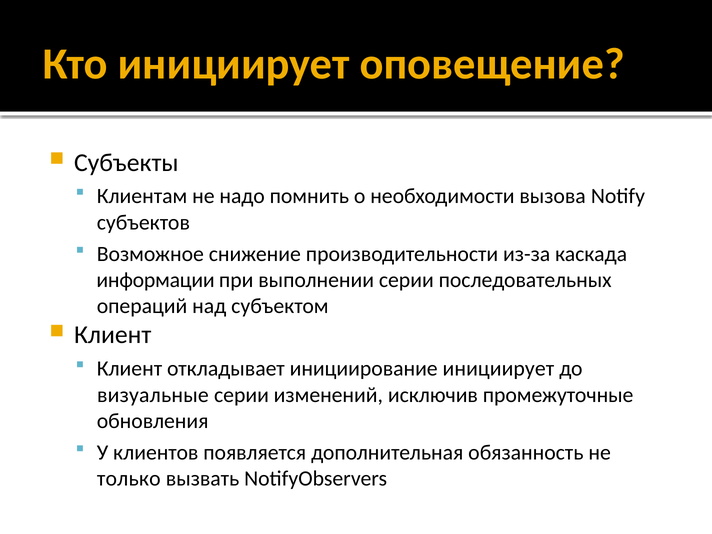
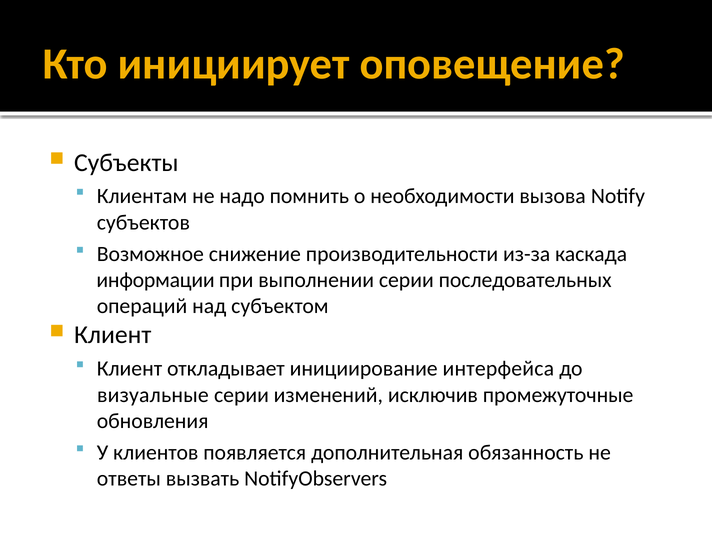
инициирование инициирует: инициирует -> интерфейса
только: только -> ответы
